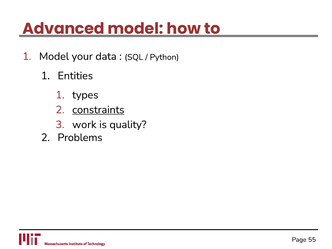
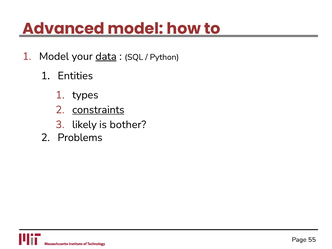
data underline: none -> present
work: work -> likely
quality: quality -> bother
